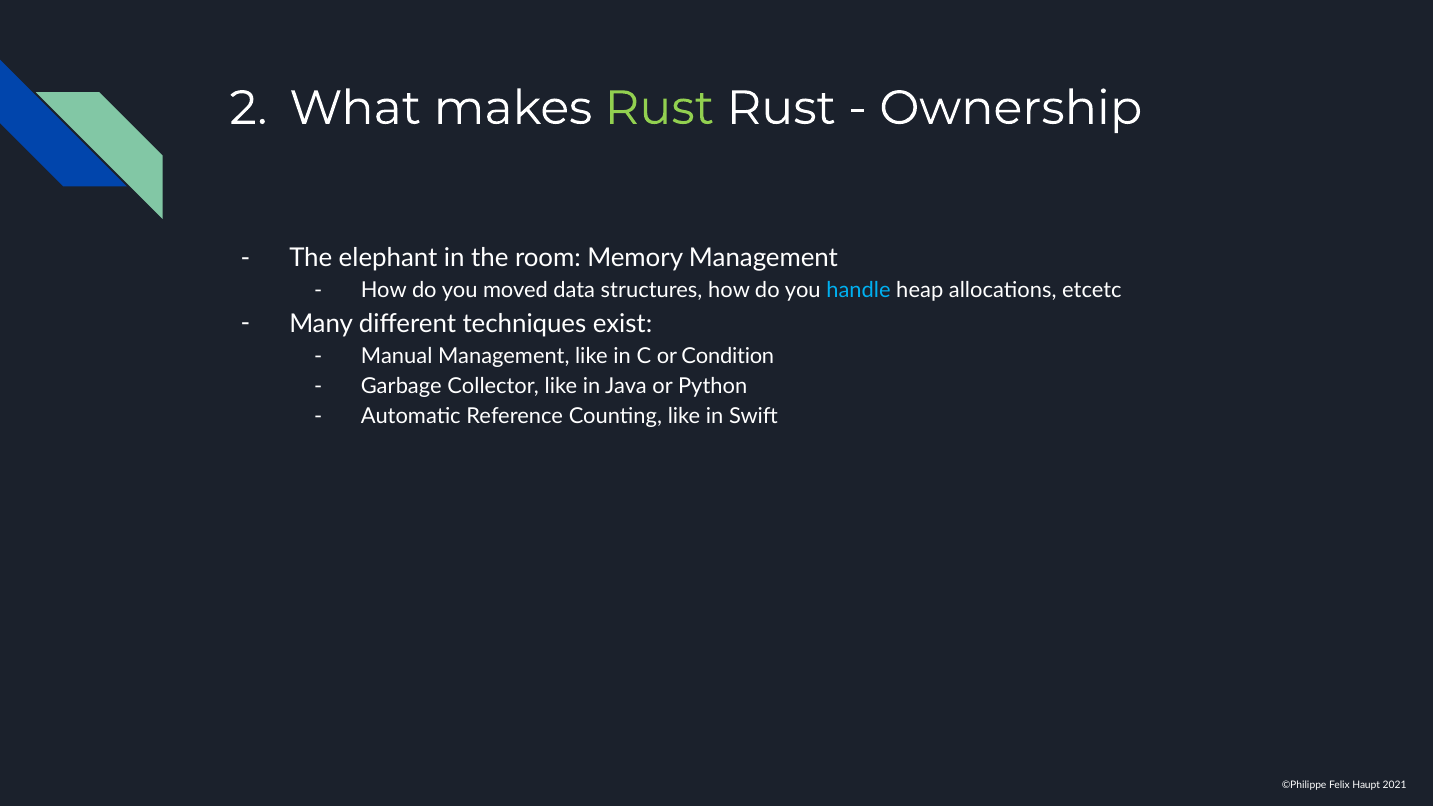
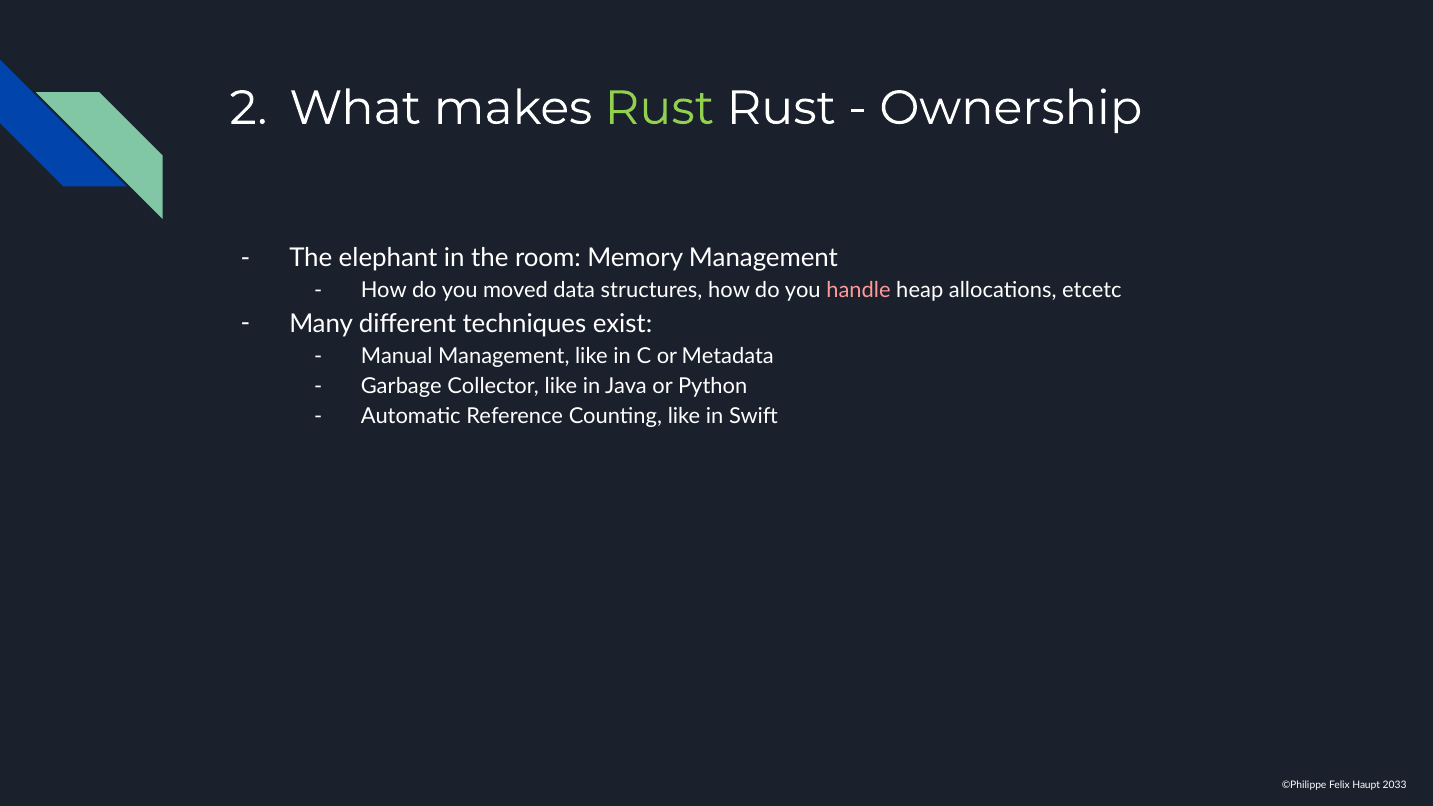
handle colour: light blue -> pink
Condition: Condition -> Metadata
2021: 2021 -> 2033
